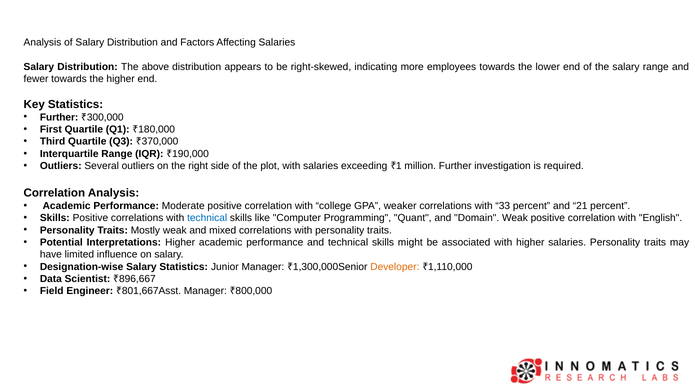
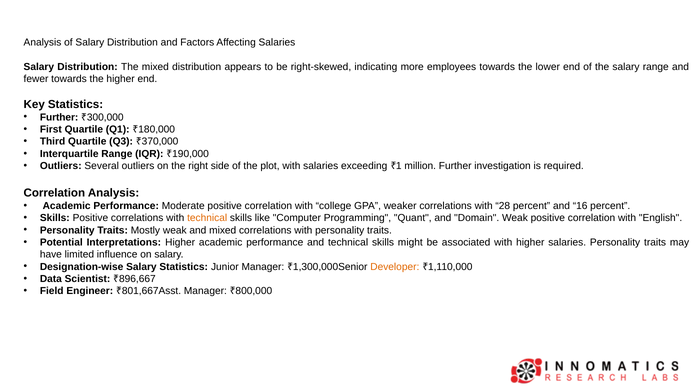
The above: above -> mixed
33: 33 -> 28
21: 21 -> 16
technical at (207, 218) colour: blue -> orange
